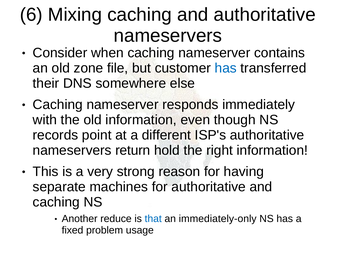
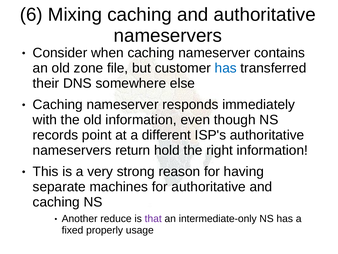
that colour: blue -> purple
immediately-only: immediately-only -> intermediate-only
problem: problem -> properly
